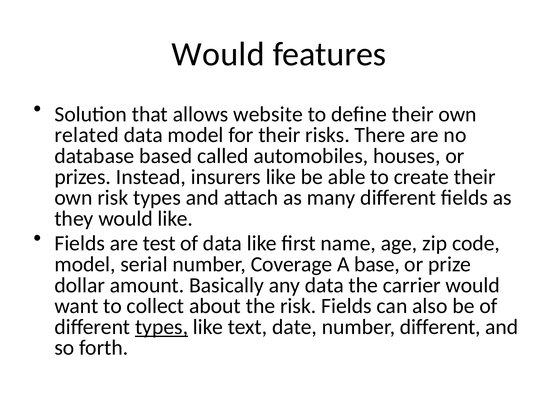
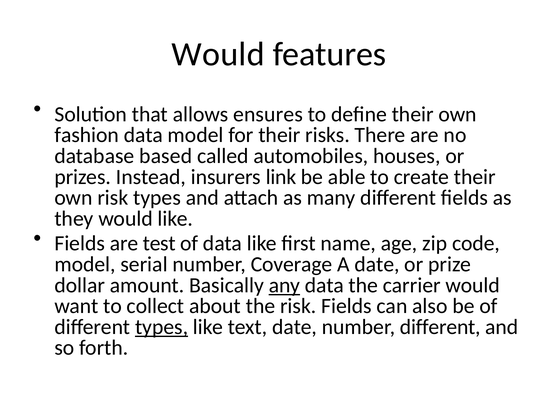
website: website -> ensures
related: related -> fashion
insurers like: like -> link
A base: base -> date
any underline: none -> present
